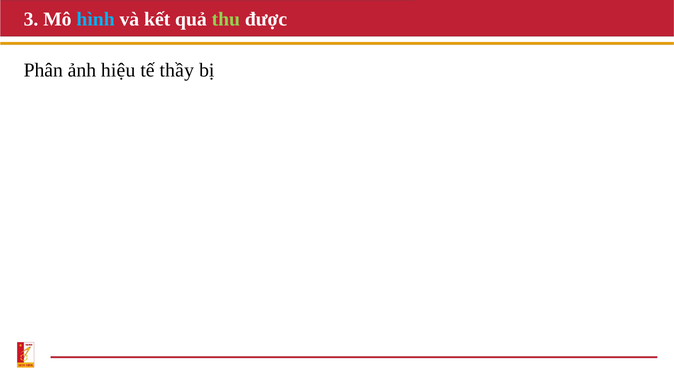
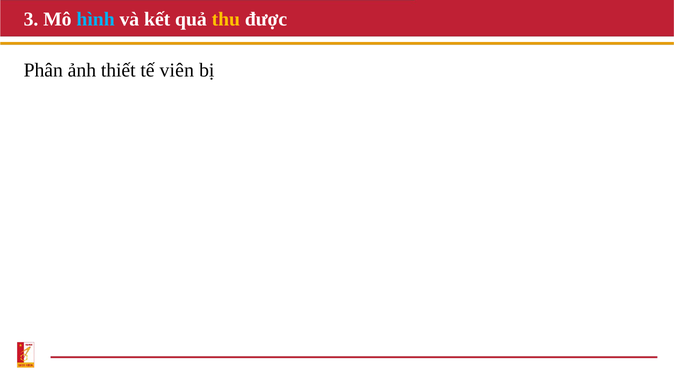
thu colour: light green -> yellow
hiệu: hiệu -> thiết
thầy: thầy -> viên
